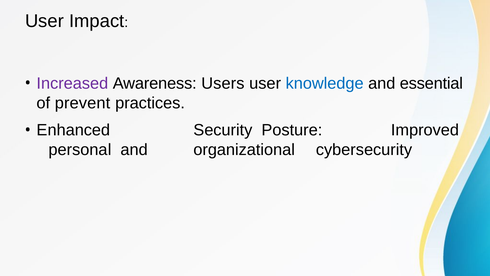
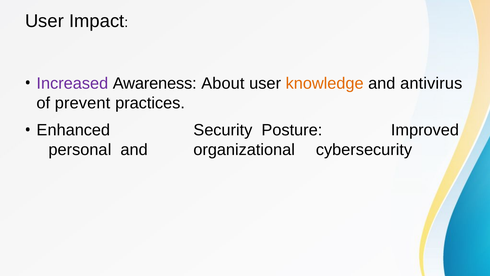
Users: Users -> About
knowledge colour: blue -> orange
essential: essential -> antivirus
